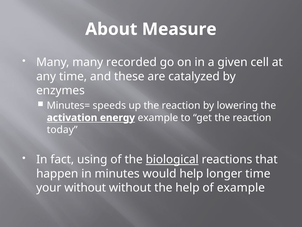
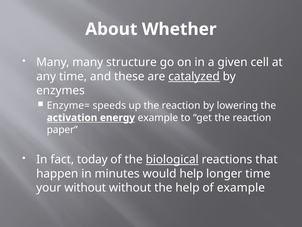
Measure: Measure -> Whether
recorded: recorded -> structure
catalyzed underline: none -> present
Minutes=: Minutes= -> Enzyme=
today: today -> paper
using: using -> today
